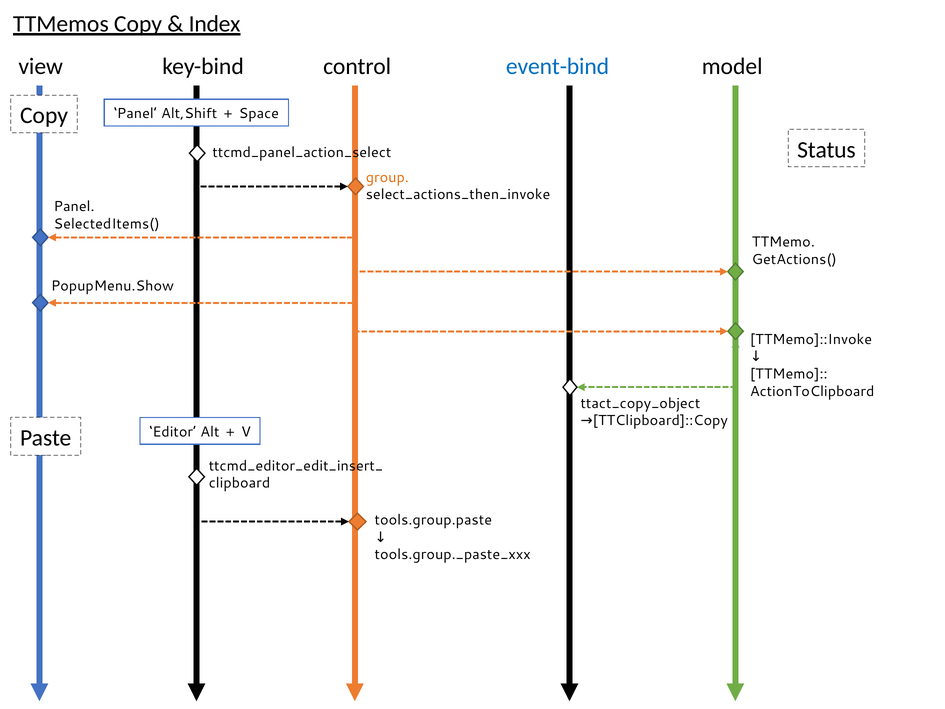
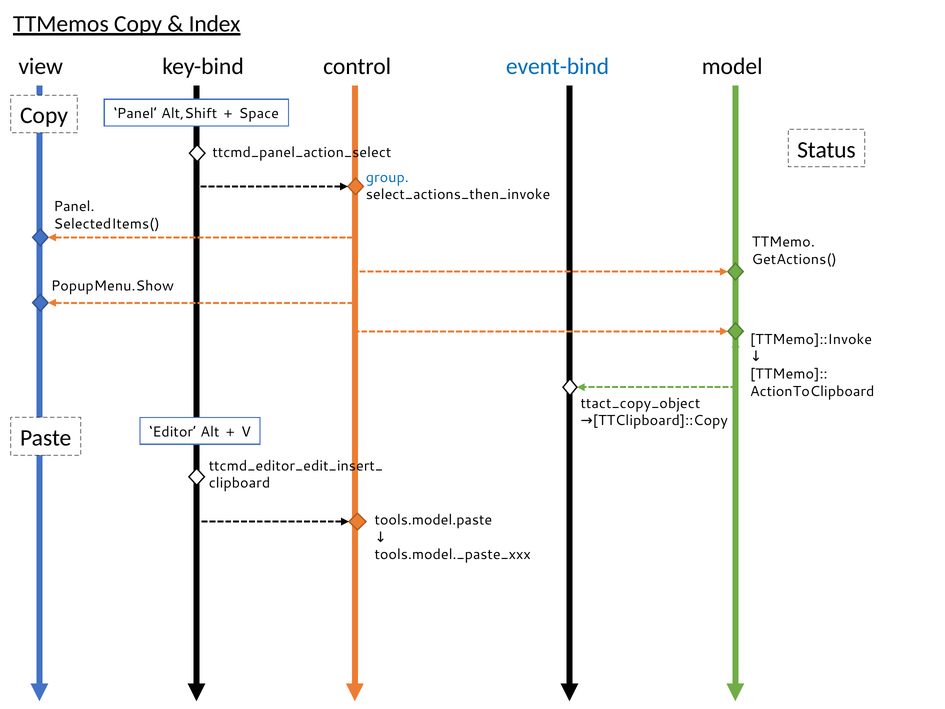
group colour: orange -> blue
tools.group.paste: tools.group.paste -> tools.model.paste
tools.group._paste_xxx: tools.group._paste_xxx -> tools.model._paste_xxx
